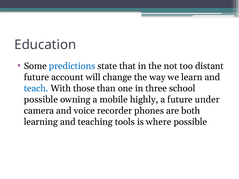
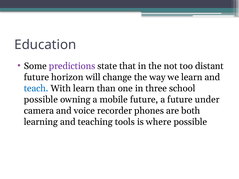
predictions colour: blue -> purple
account: account -> horizon
With those: those -> learn
mobile highly: highly -> future
